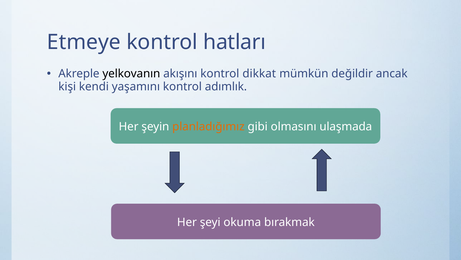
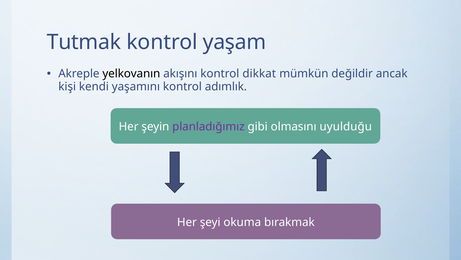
Etmeye: Etmeye -> Tutmak
hatları: hatları -> yaşam
planladığımız colour: orange -> purple
ulaşmada: ulaşmada -> uyulduğu
